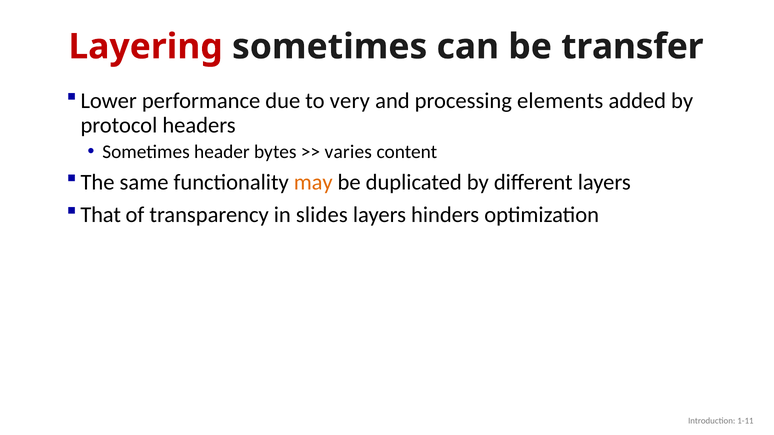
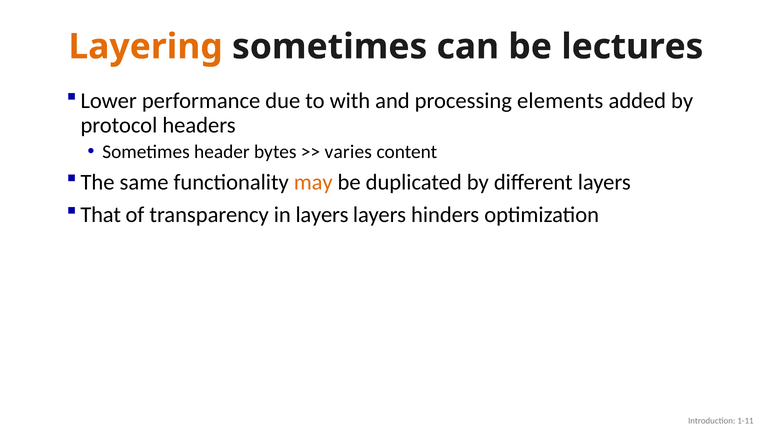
Layering colour: red -> orange
transfer: transfer -> lectures
very: very -> with
in slides: slides -> layers
